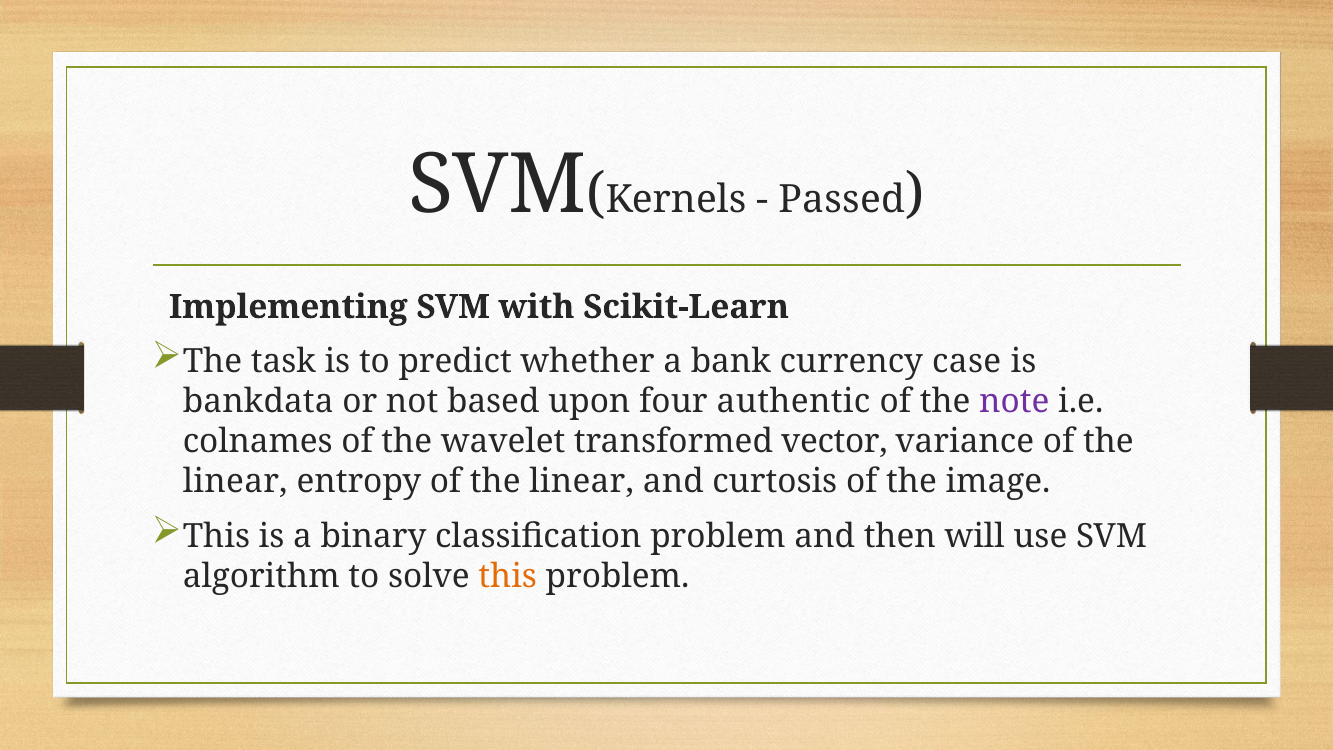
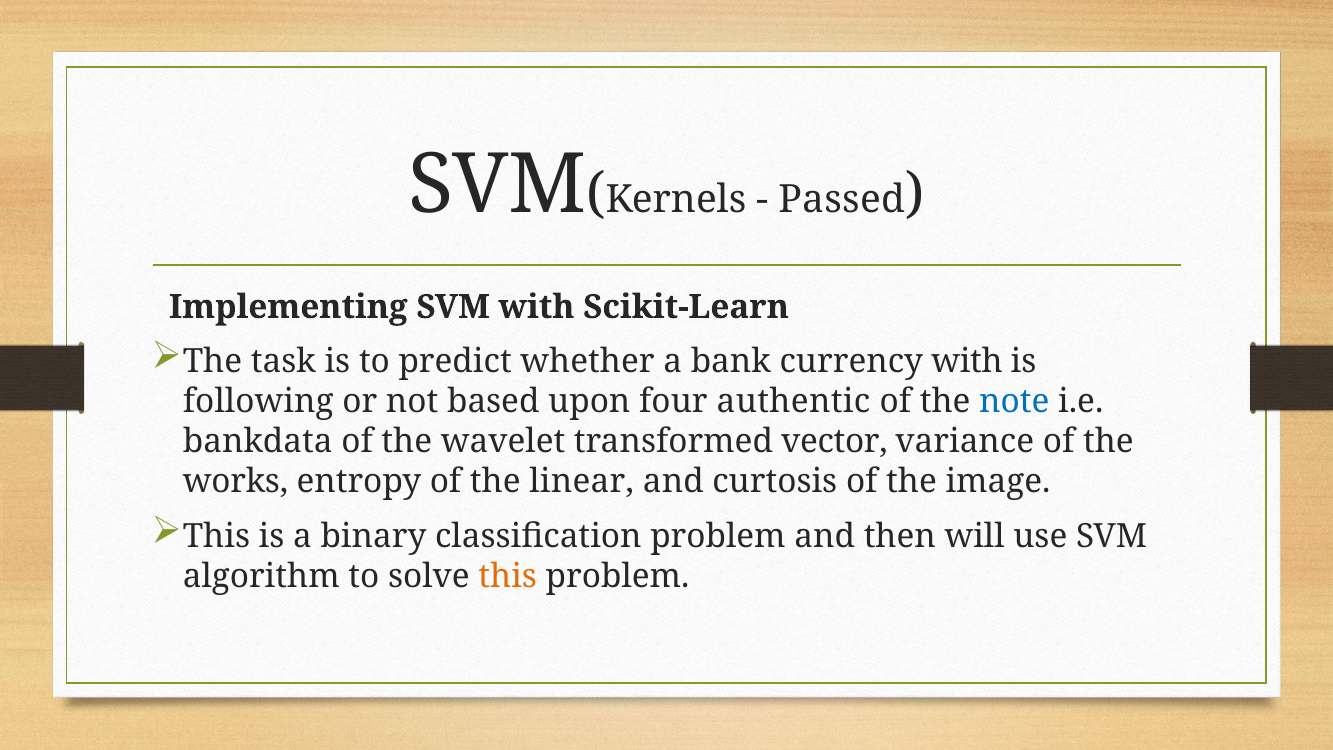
currency case: case -> with
bankdata: bankdata -> following
note colour: purple -> blue
colnames: colnames -> bankdata
linear at (235, 482): linear -> works
